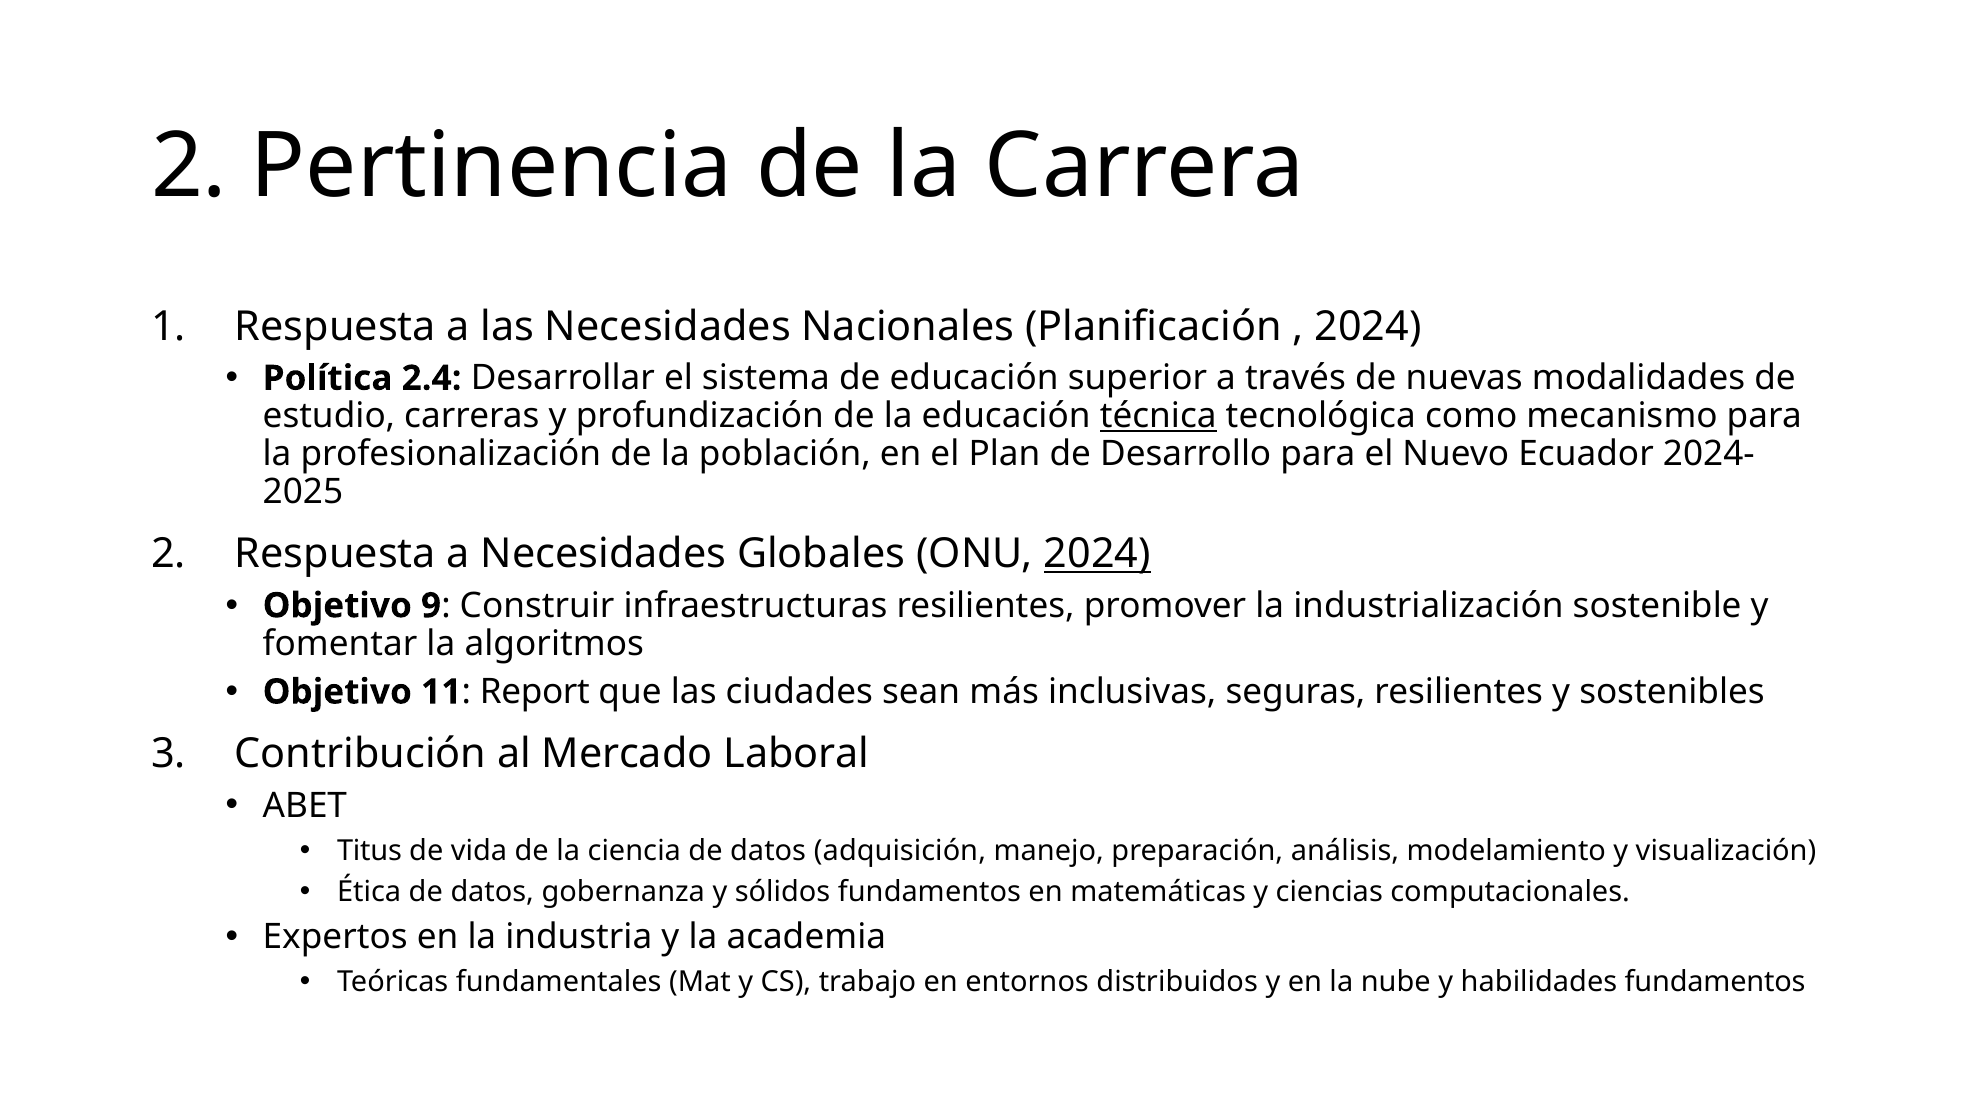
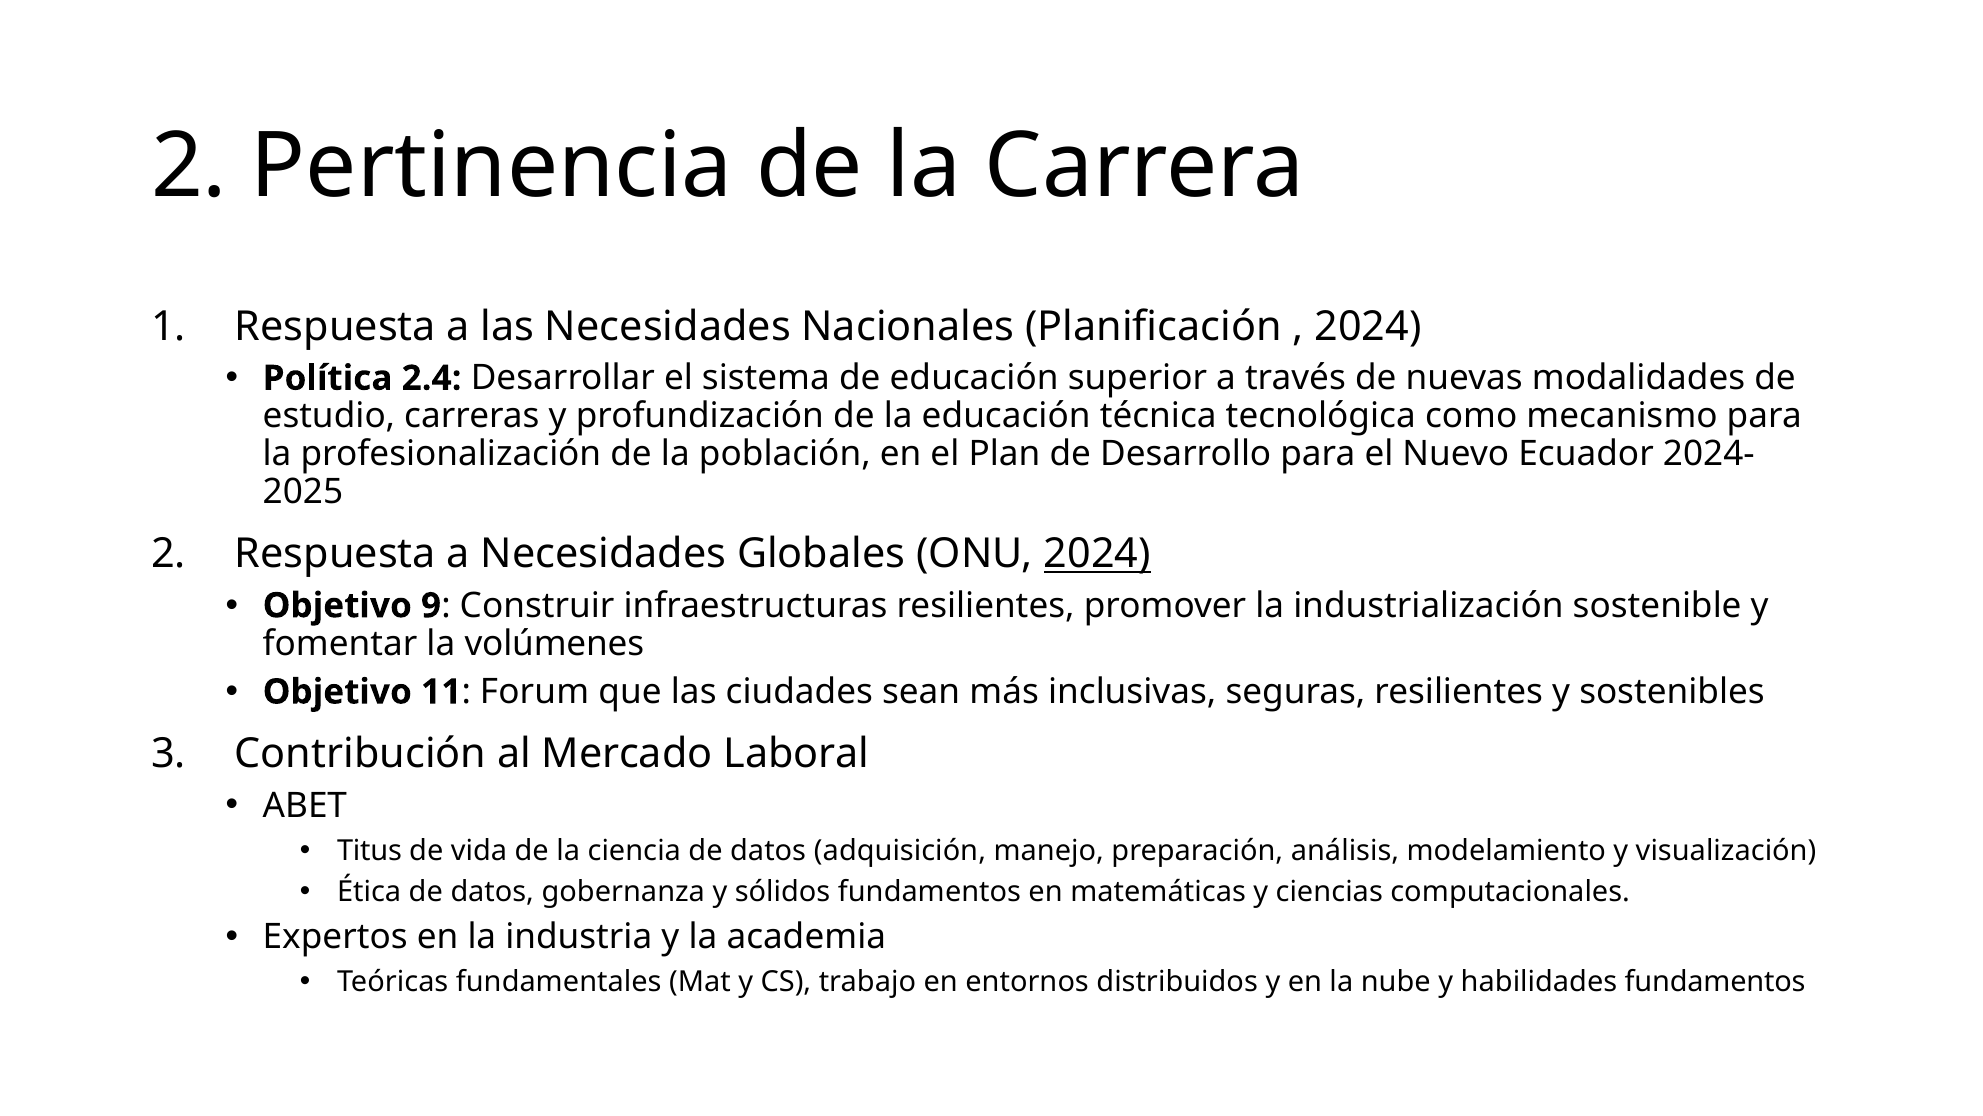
técnica underline: present -> none
algoritmos: algoritmos -> volúmenes
Report: Report -> Forum
